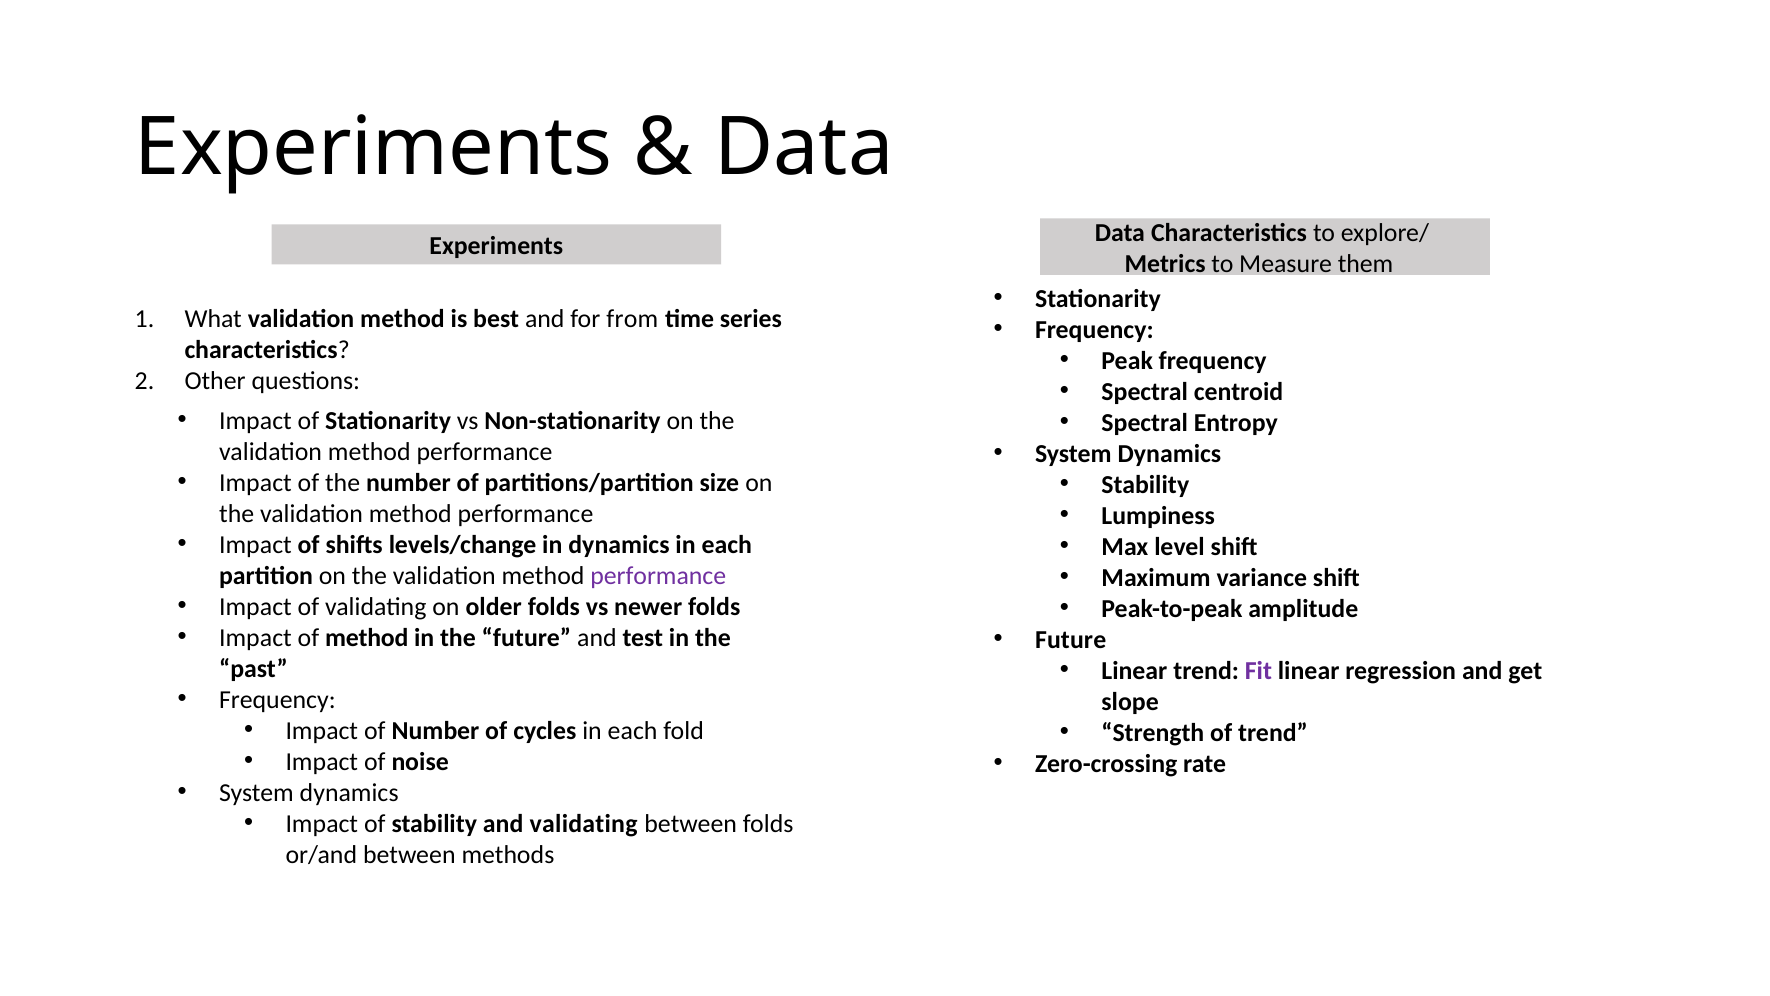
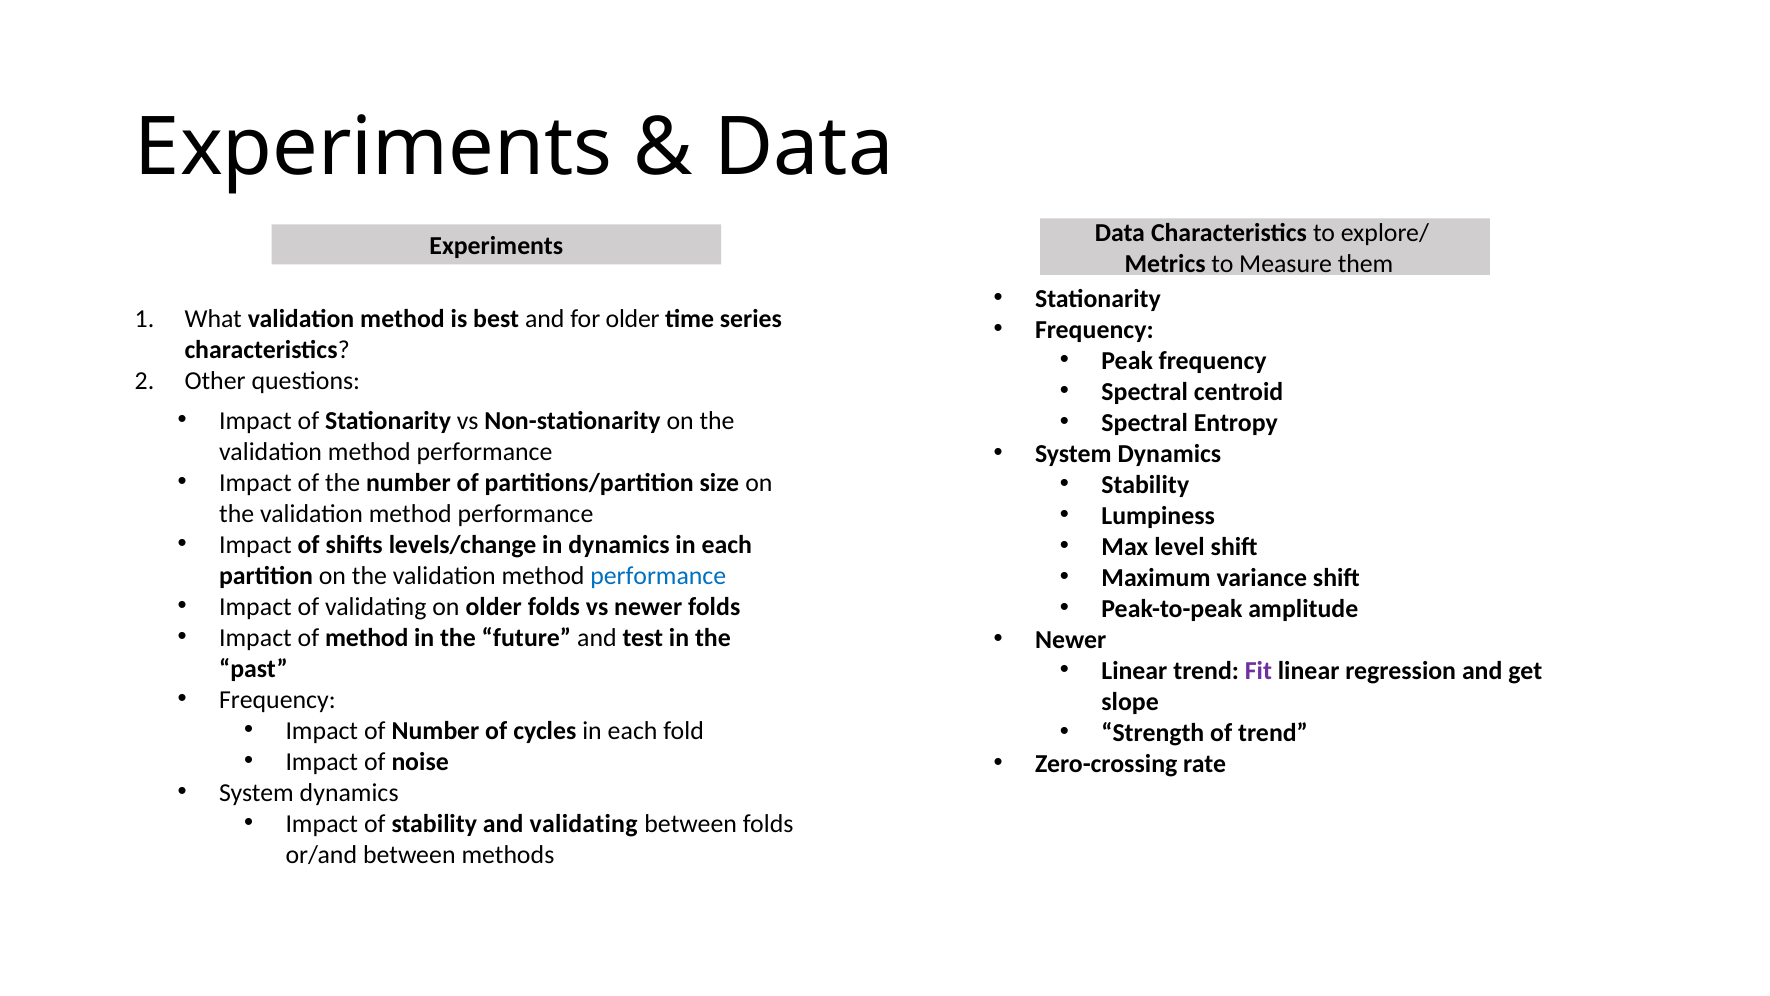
for from: from -> older
performance at (658, 575) colour: purple -> blue
Future at (1071, 639): Future -> Newer
